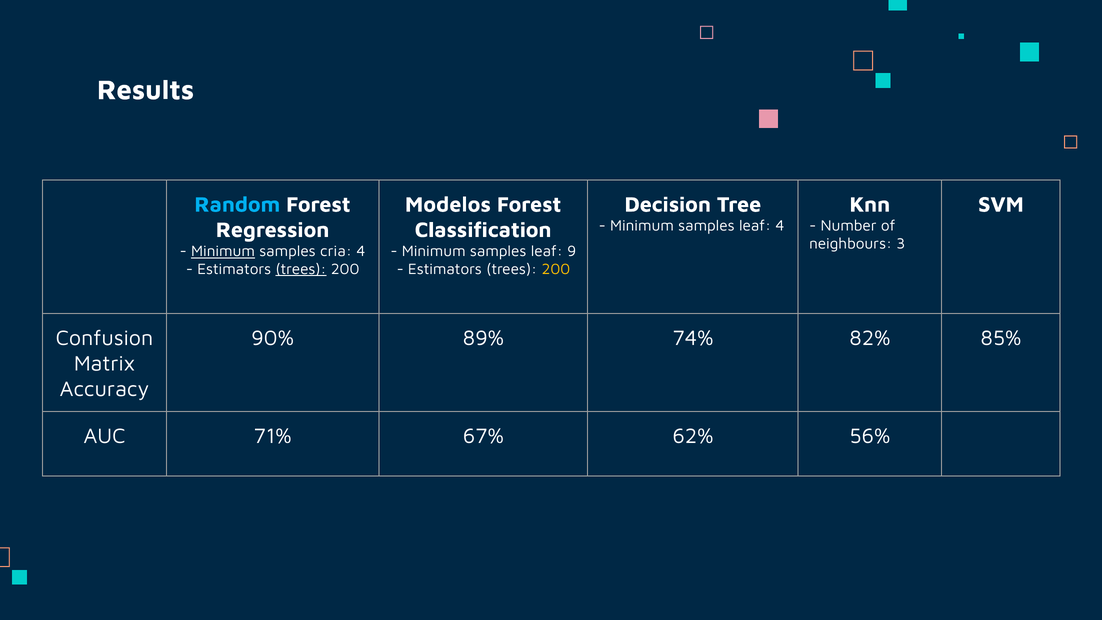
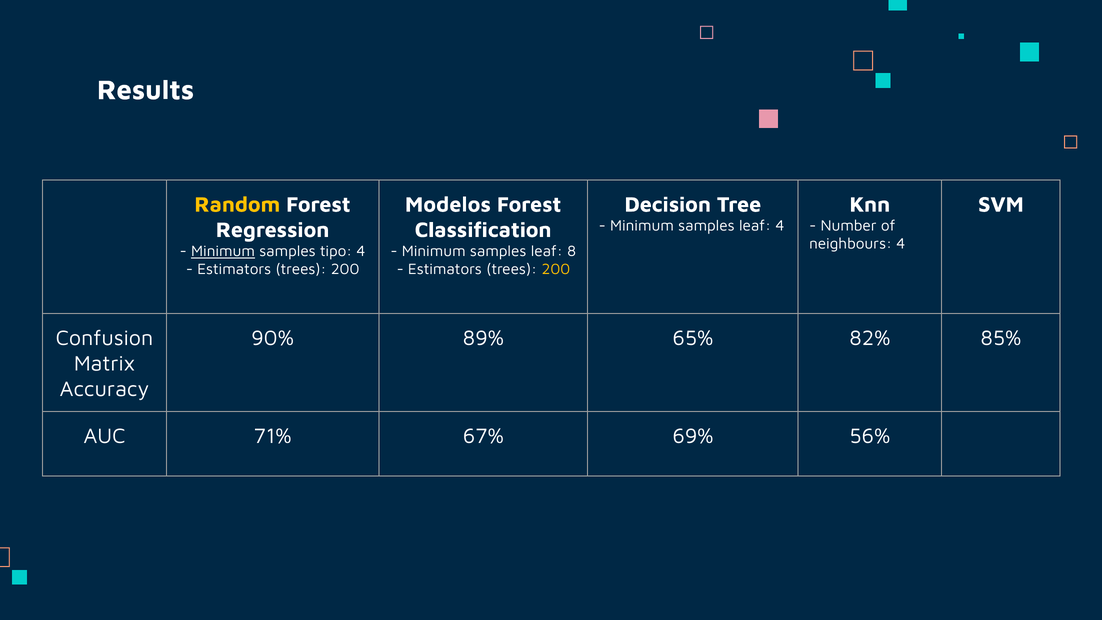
Random colour: light blue -> yellow
neighbours 3: 3 -> 4
cria: cria -> tipo
9: 9 -> 8
trees at (301, 269) underline: present -> none
74%: 74% -> 65%
62%: 62% -> 69%
